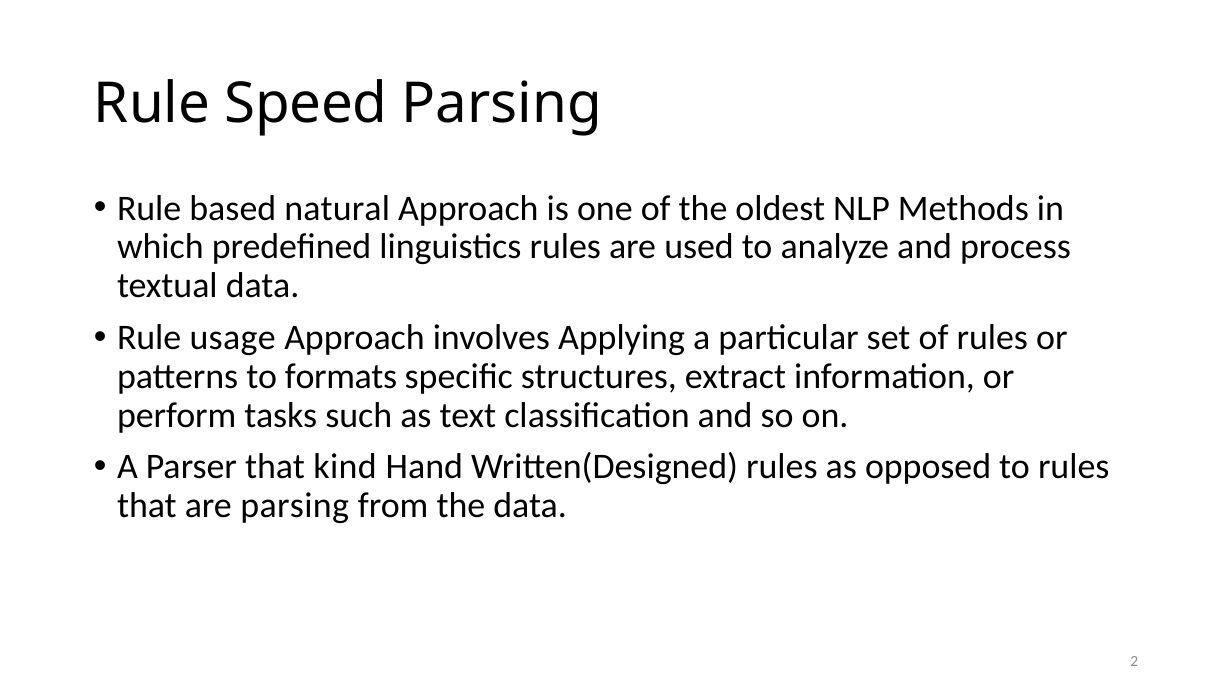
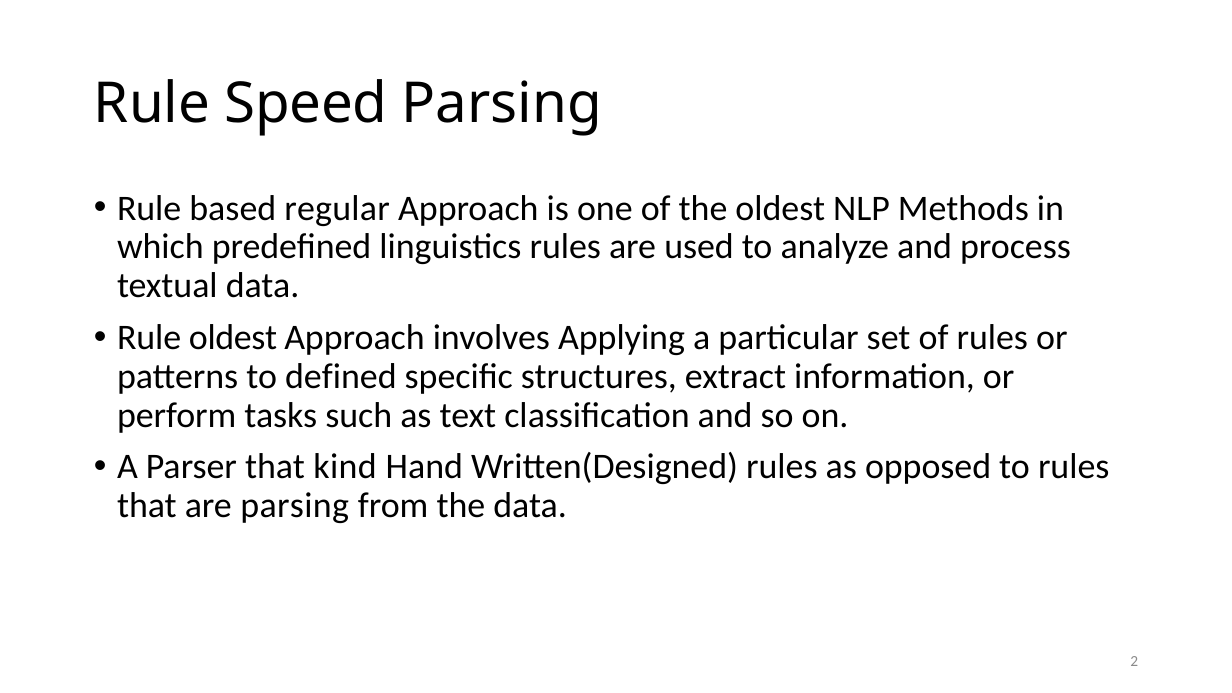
natural: natural -> regular
Rule usage: usage -> oldest
formats: formats -> defined
